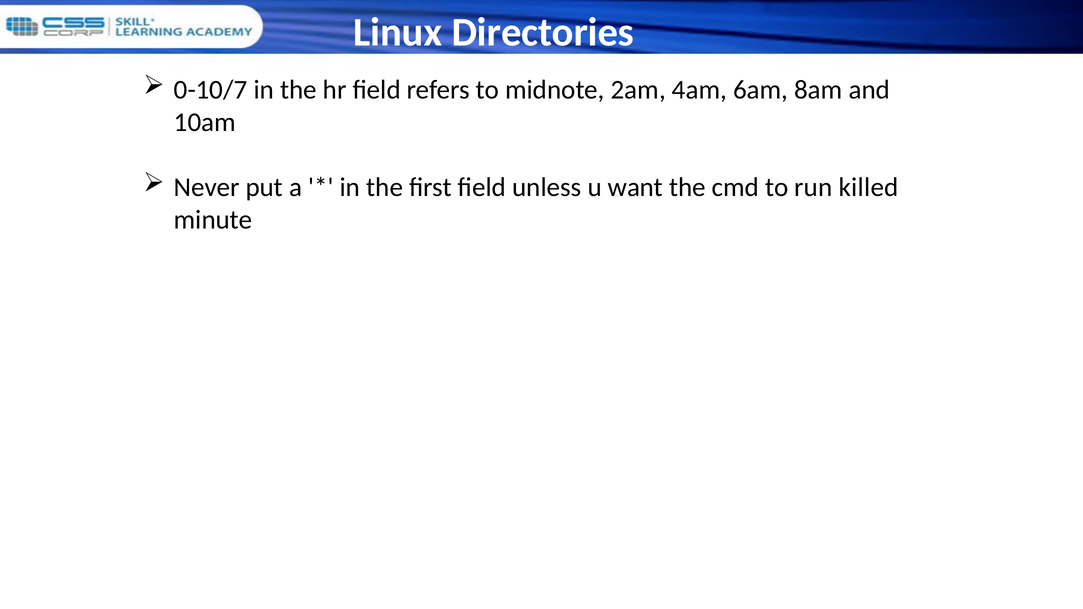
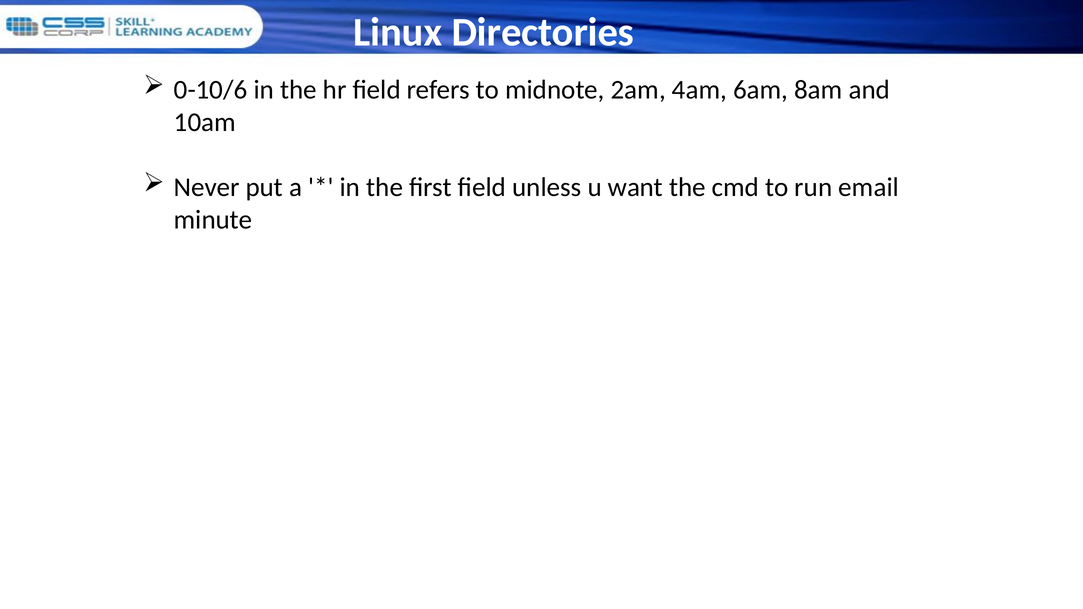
0-10/7: 0-10/7 -> 0-10/6
killed: killed -> email
